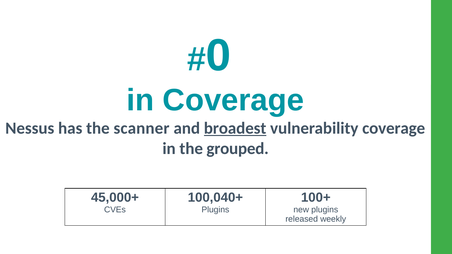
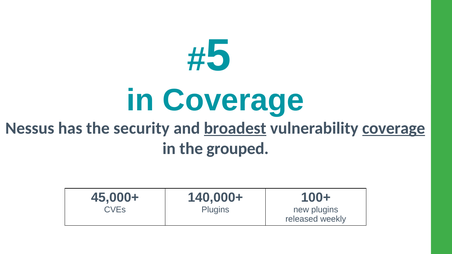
0: 0 -> 5
scanner: scanner -> security
coverage at (394, 128) underline: none -> present
100,040+: 100,040+ -> 140,000+
